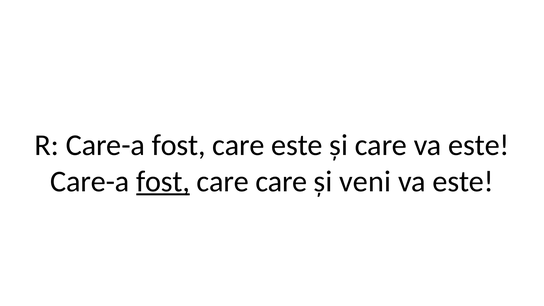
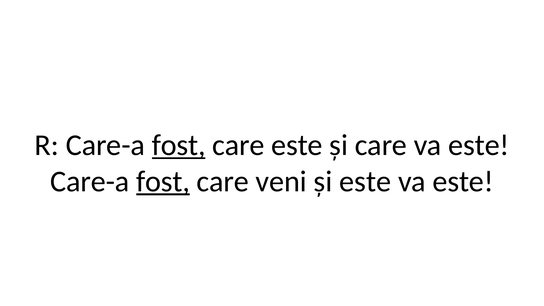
fost at (179, 145) underline: none -> present
care care: care -> veni
și veni: veni -> este
